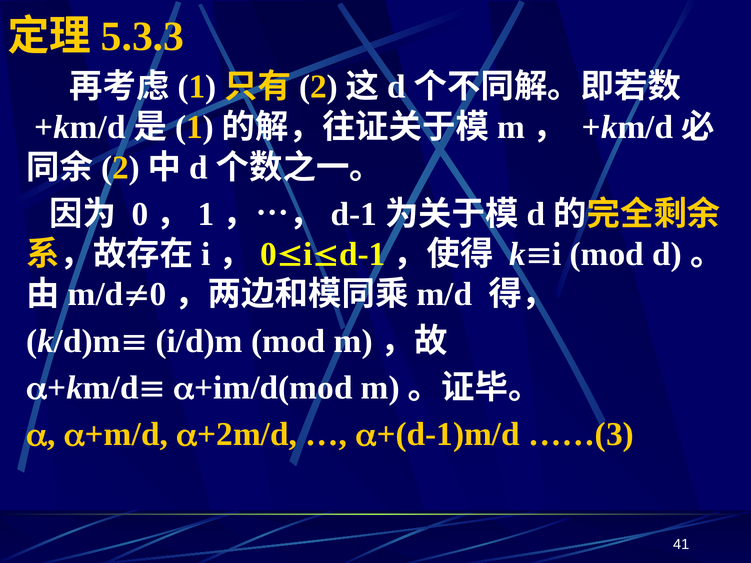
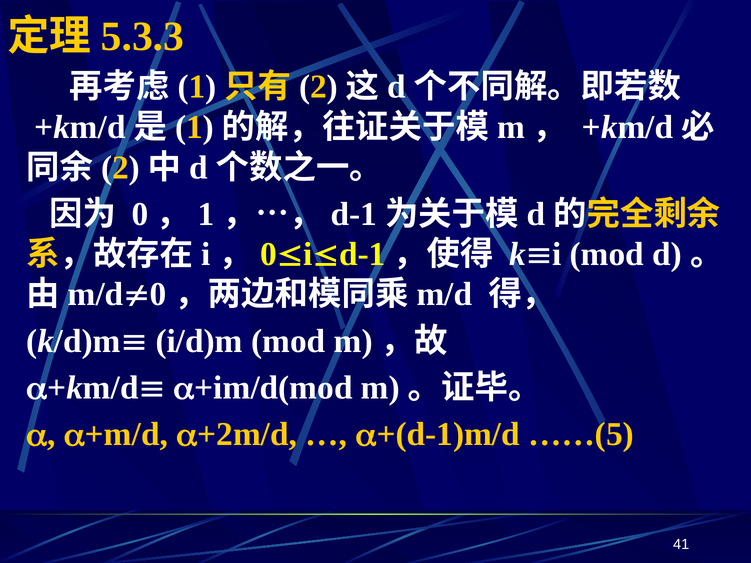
……(3: ……(3 -> ……(5
